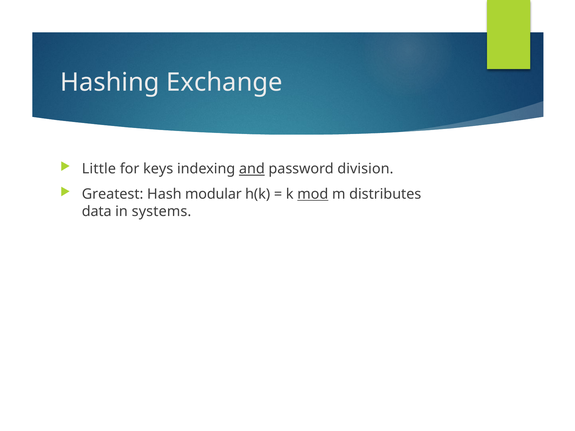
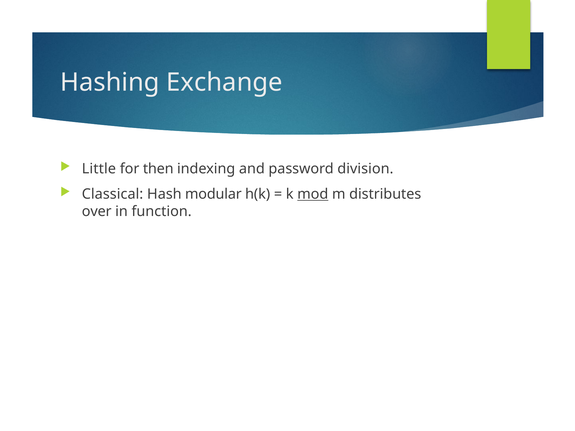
keys: keys -> then
and underline: present -> none
Greatest: Greatest -> Classical
data: data -> over
systems: systems -> function
